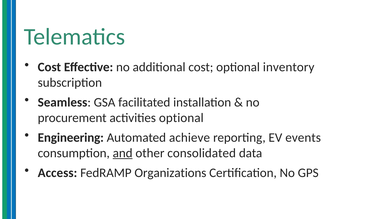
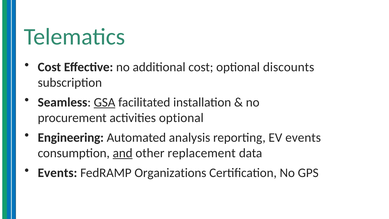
inventory: inventory -> discounts
GSA underline: none -> present
achieve: achieve -> analysis
consolidated: consolidated -> replacement
Access at (57, 173): Access -> Events
